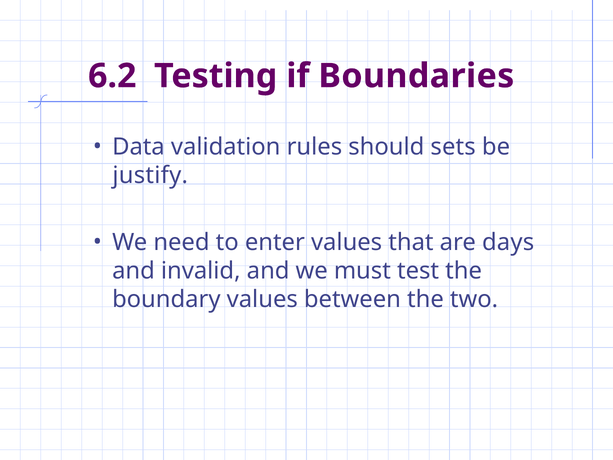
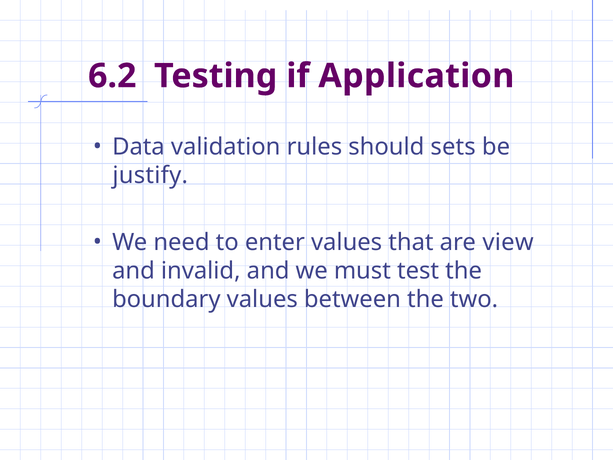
Boundaries: Boundaries -> Application
days: days -> view
